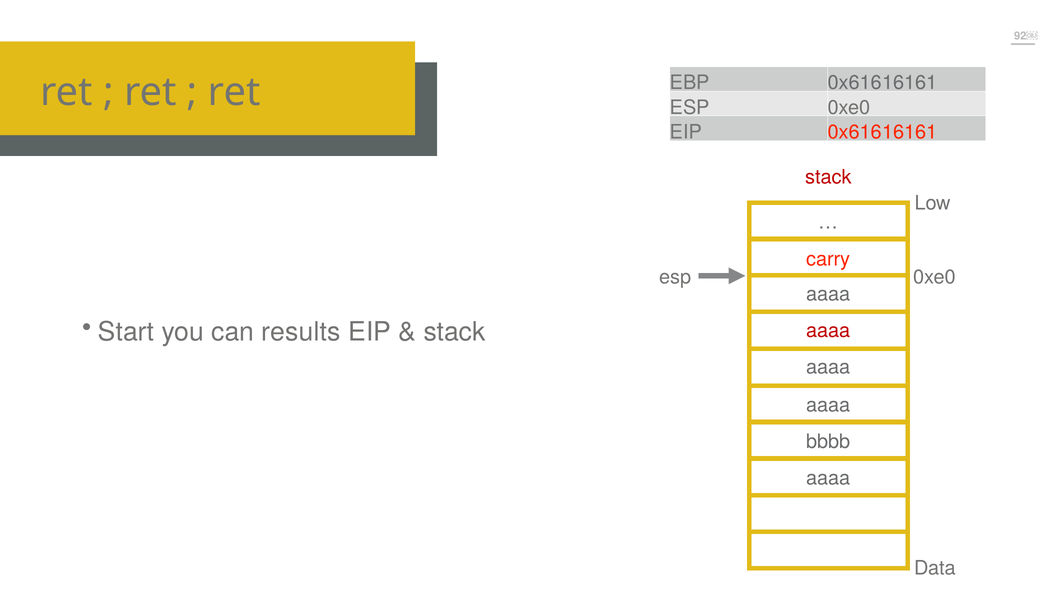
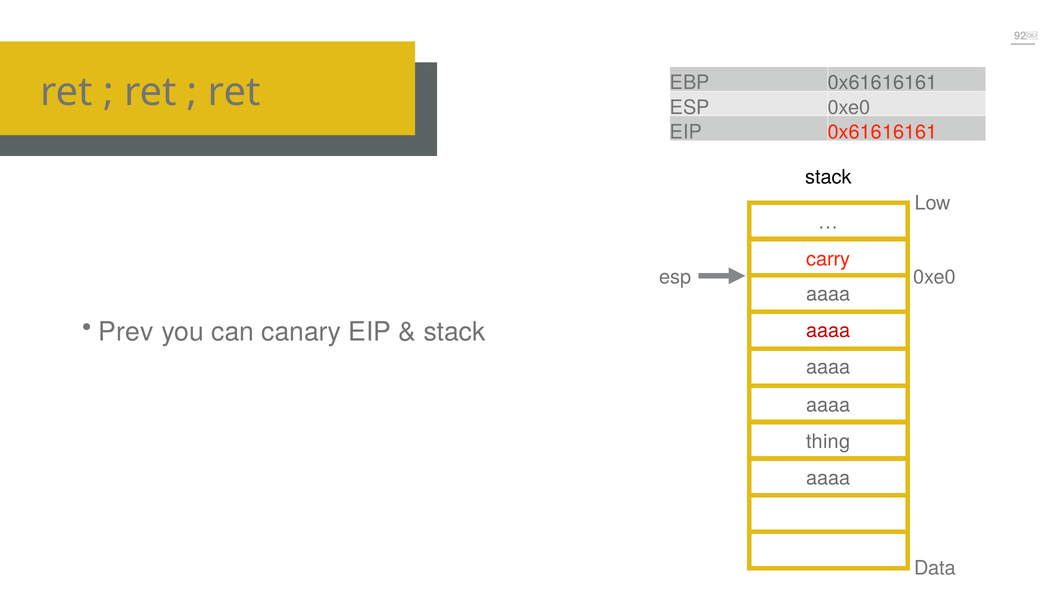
stack at (828, 177) colour: red -> black
Start: Start -> Prev
results: results -> canary
bbbb: bbbb -> thing
